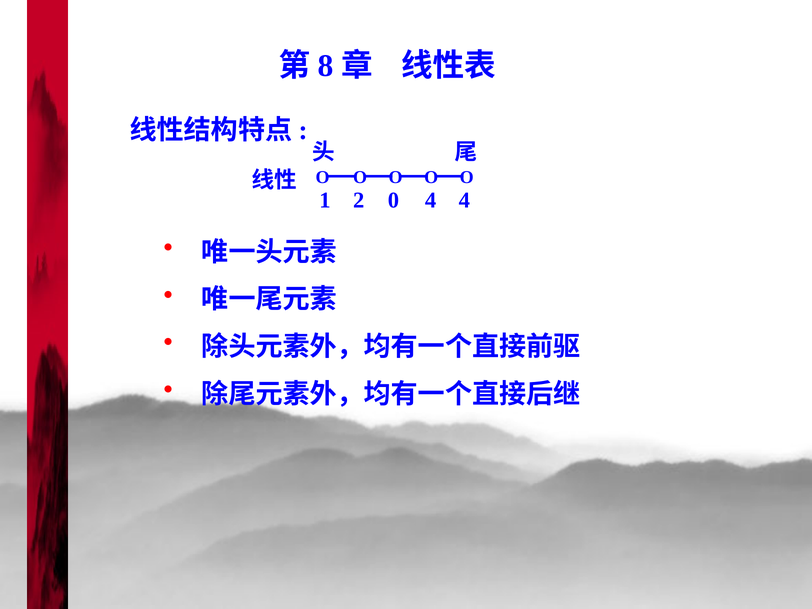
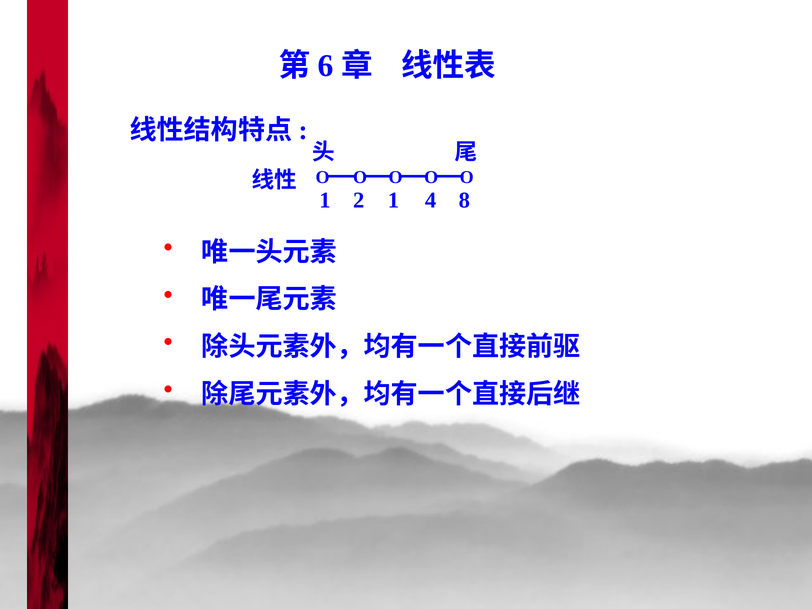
8: 8 -> 6
2 0: 0 -> 1
4 4: 4 -> 8
